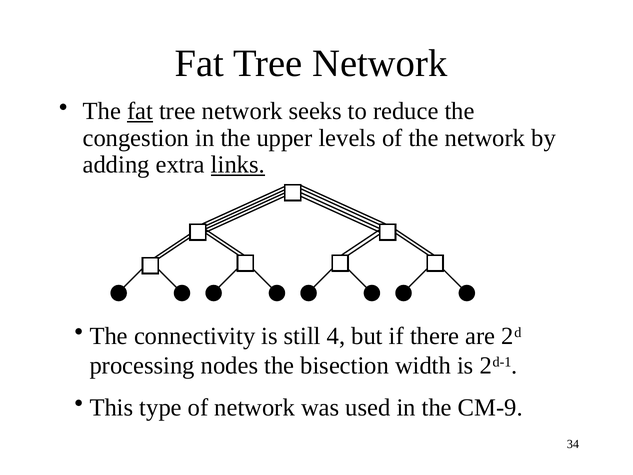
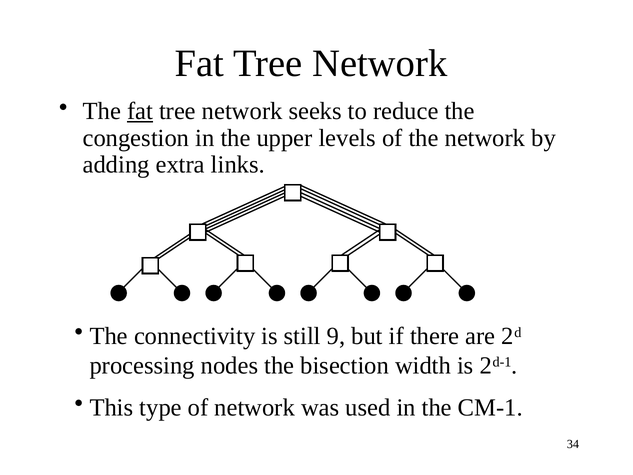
links underline: present -> none
4: 4 -> 9
CM-9: CM-9 -> CM-1
